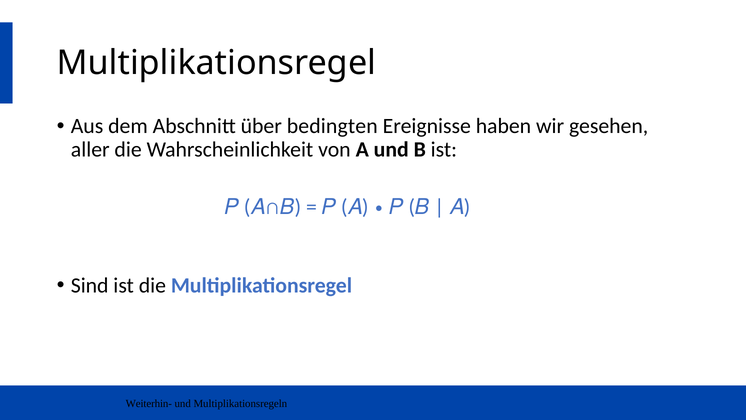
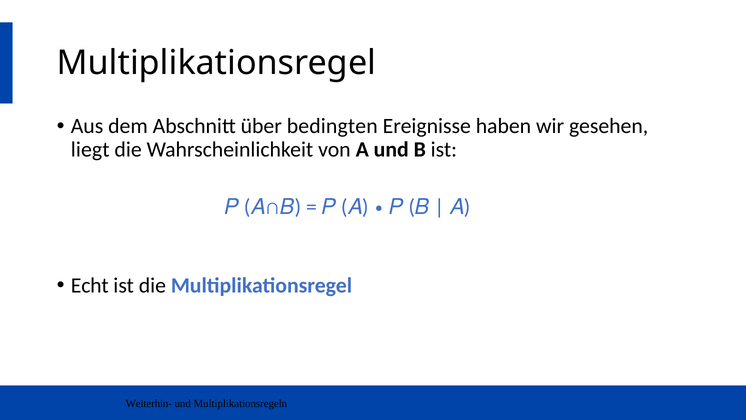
aller: aller -> liegt
Sind: Sind -> Echt
